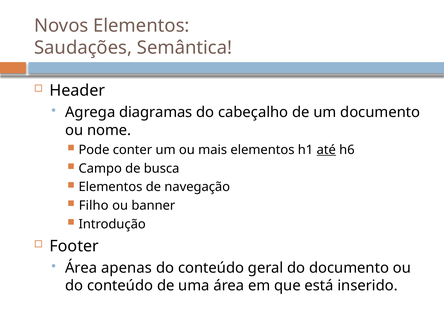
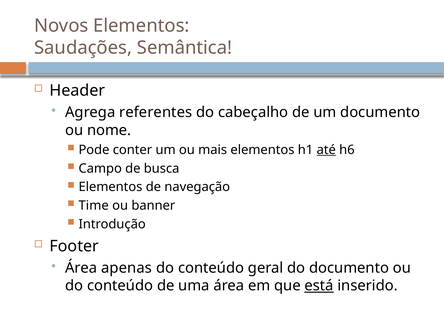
diagramas: diagramas -> referentes
Filho: Filho -> Time
está underline: none -> present
